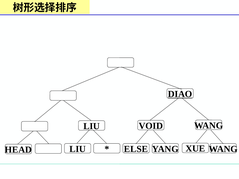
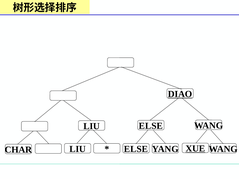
LIU VOID: VOID -> ELSE
HEAD: HEAD -> CHAR
XUE underline: none -> present
